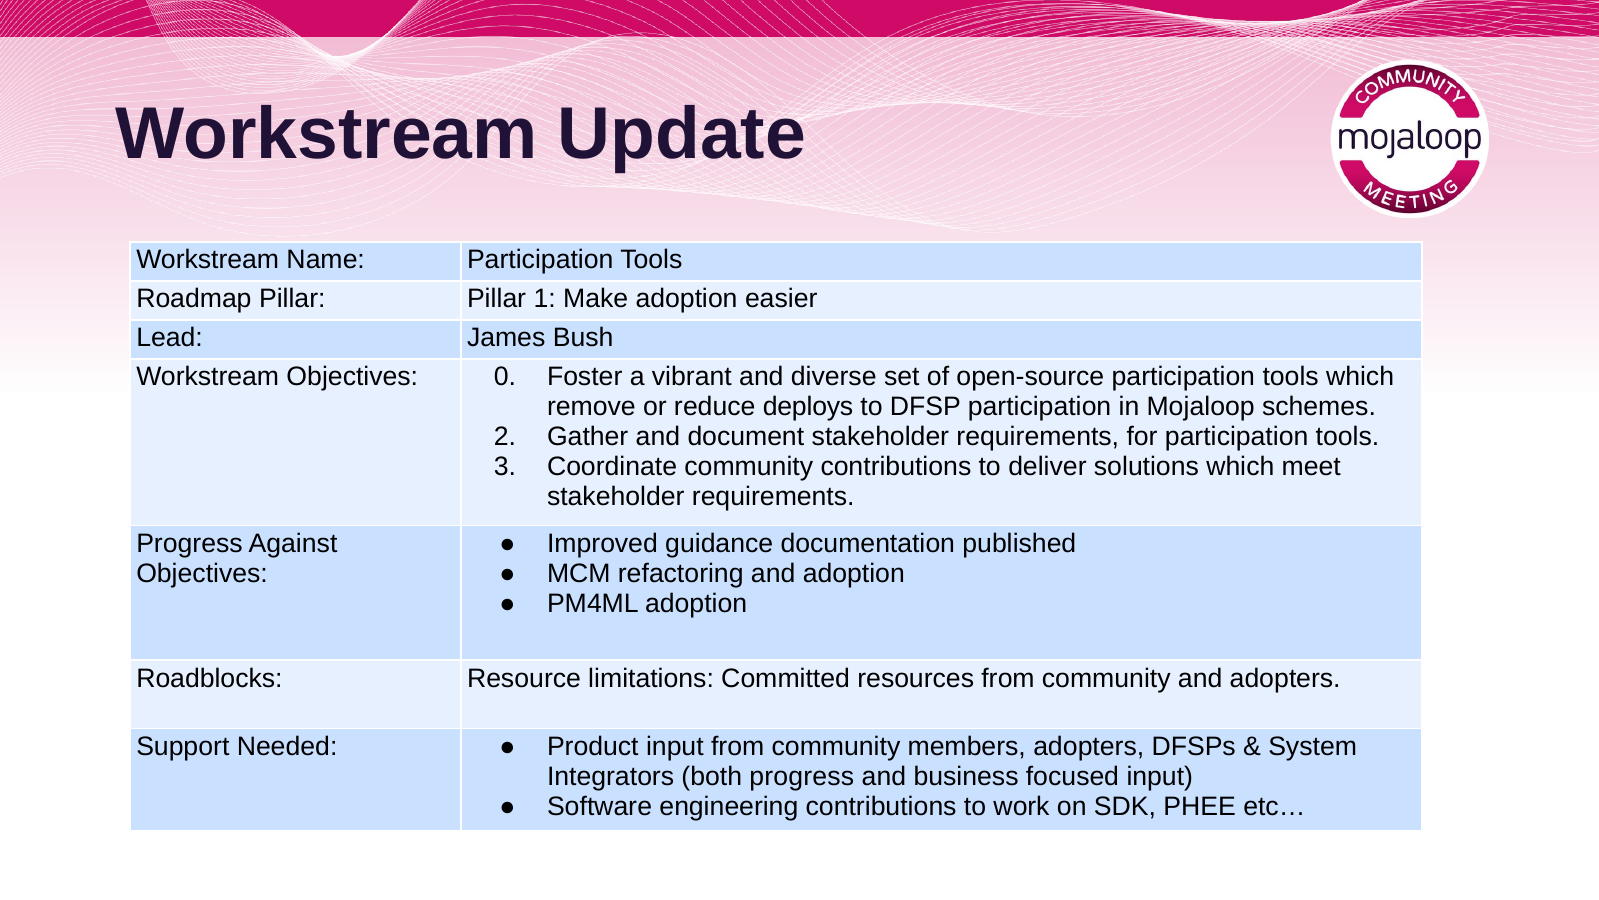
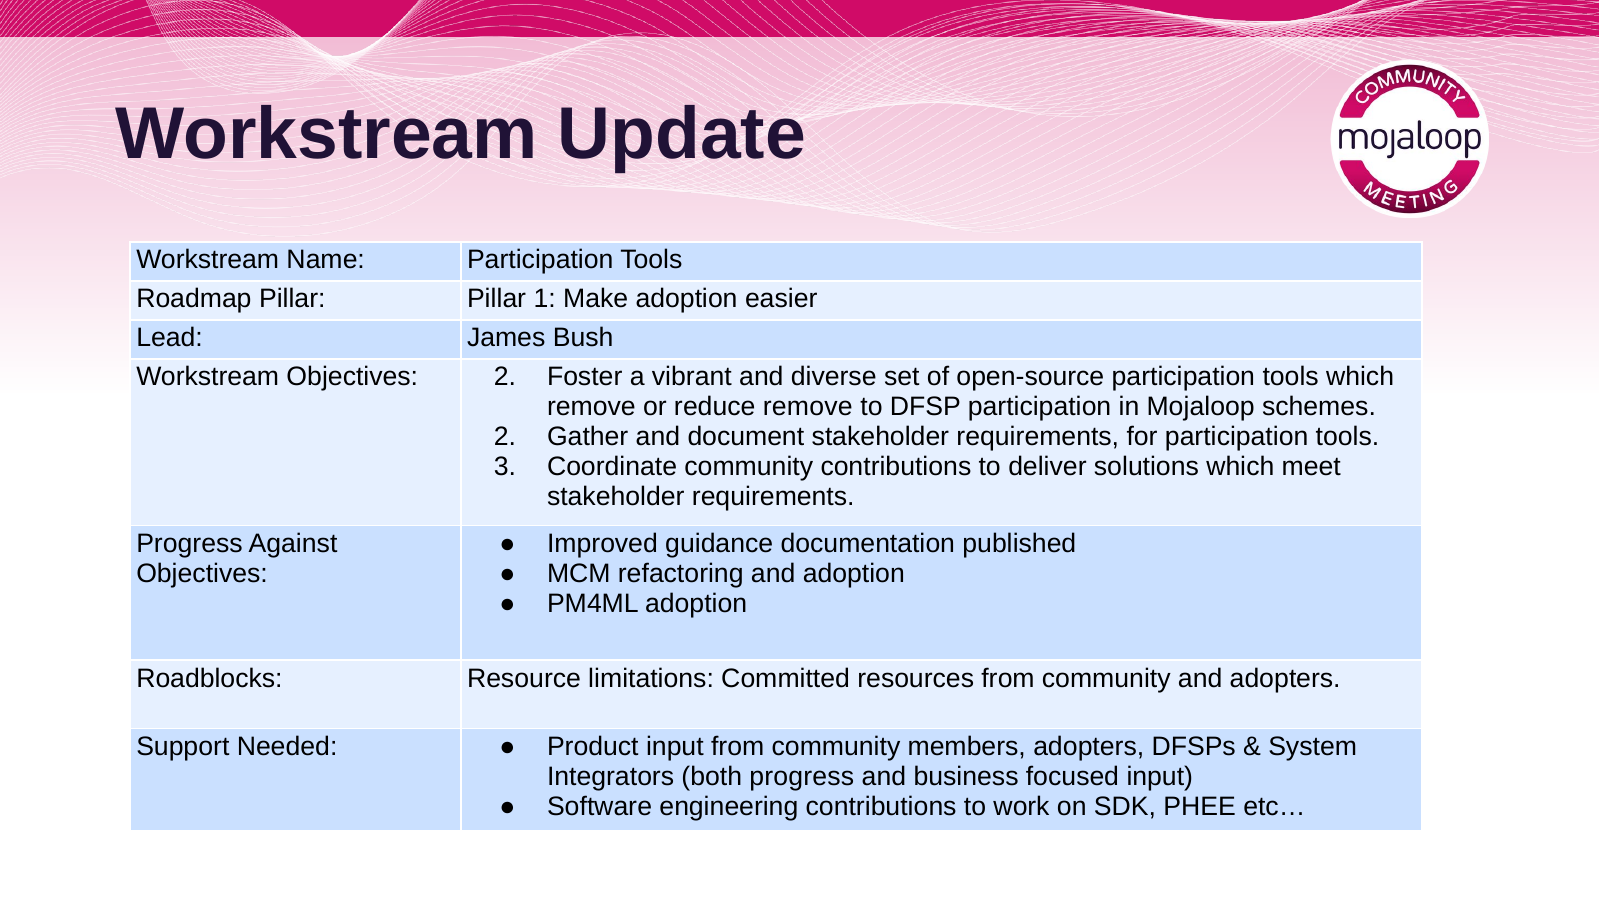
Objectives 0: 0 -> 2
reduce deploys: deploys -> remove
